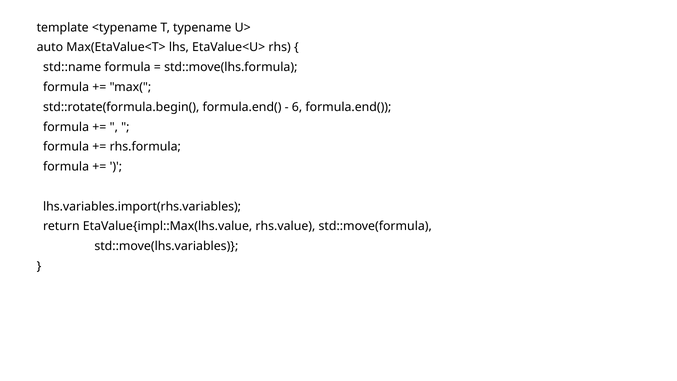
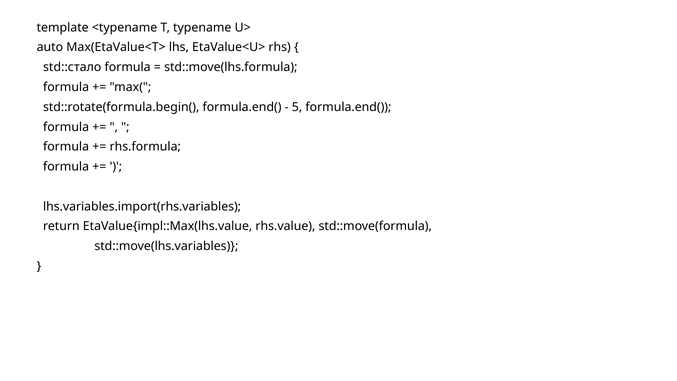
std::name: std::name -> std::стало
6: 6 -> 5
